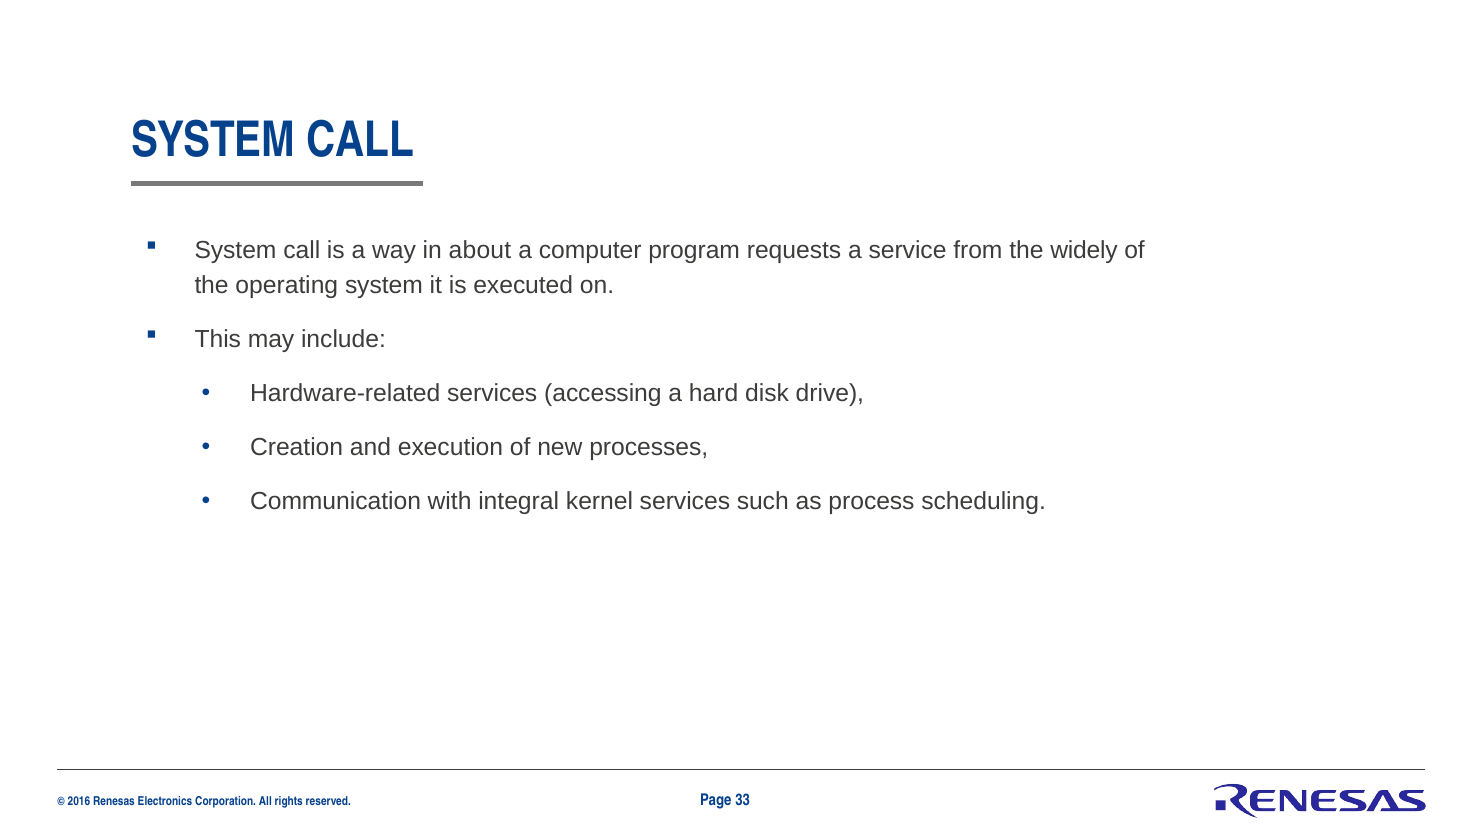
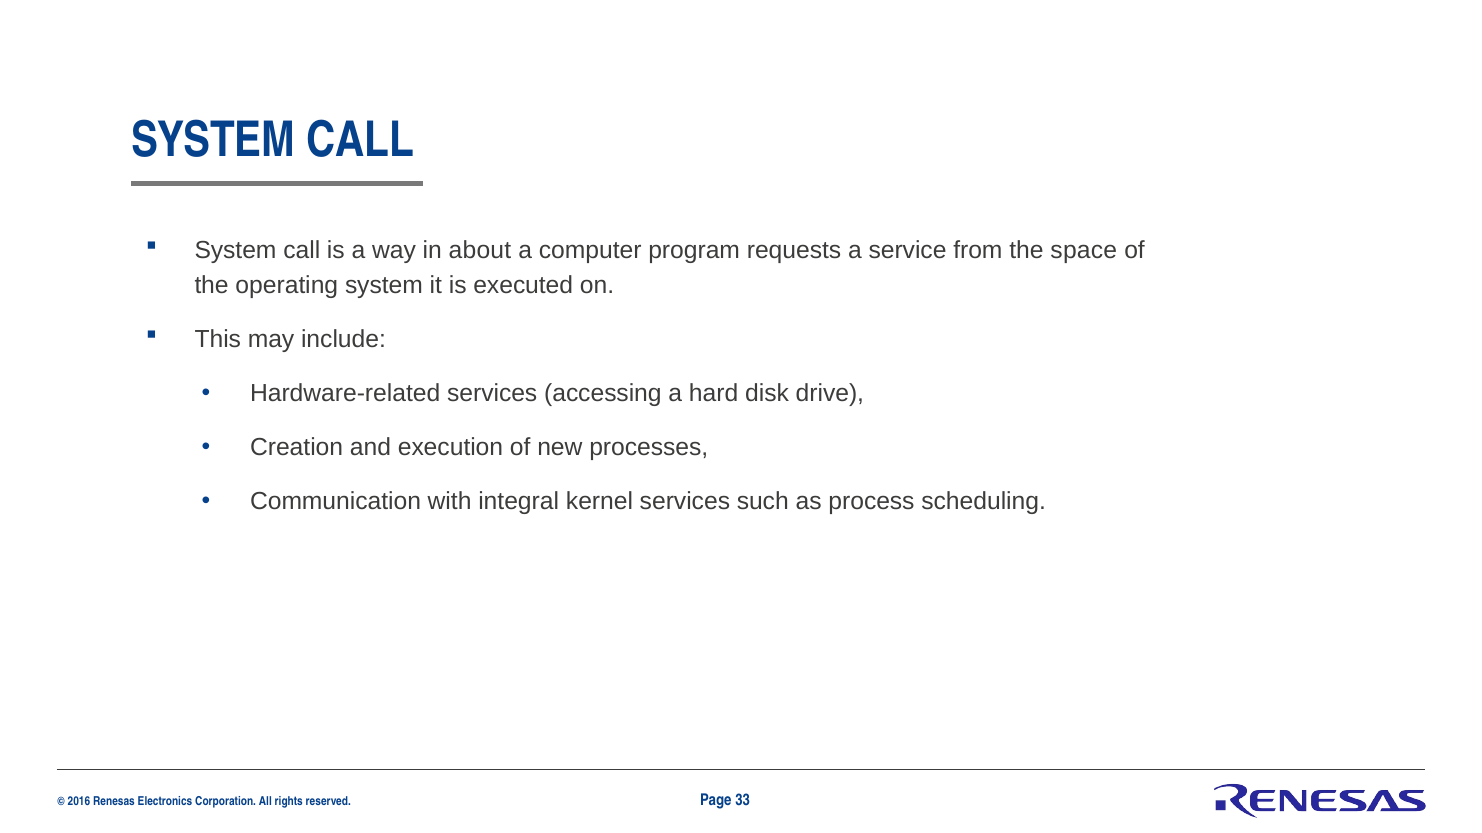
widely: widely -> space
